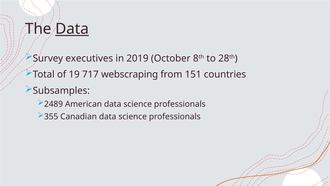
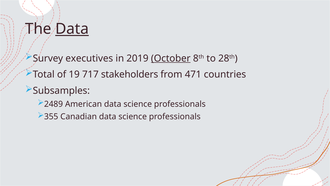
October underline: none -> present
webscraping: webscraping -> stakeholders
151: 151 -> 471
